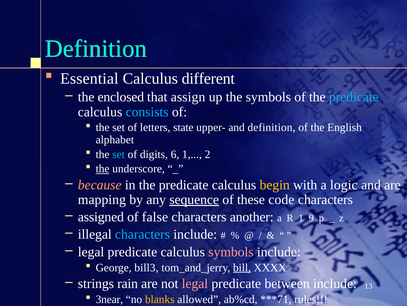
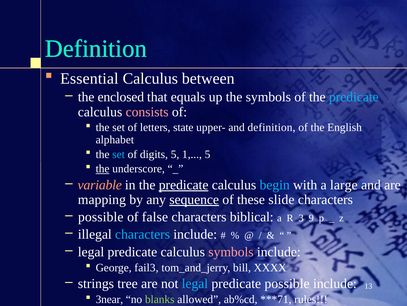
different: different -> between
assign: assign -> equals
consists colour: light blue -> pink
digits 6: 6 -> 5
1 2: 2 -> 5
because: because -> variable
predicate at (184, 185) underline: none -> present
begin colour: yellow -> light blue
logic: logic -> large
code: code -> slide
assigned at (101, 217): assigned -> possible
another: another -> biblical
R 1: 1 -> 3
bill3: bill3 -> fail3
bill underline: present -> none
rain: rain -> tree
legal at (195, 283) colour: pink -> light blue
predicate between: between -> possible
blanks colour: yellow -> light green
